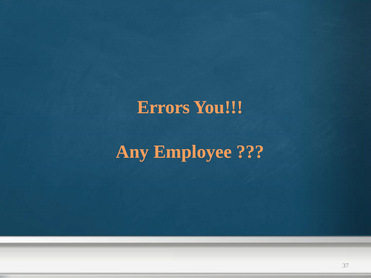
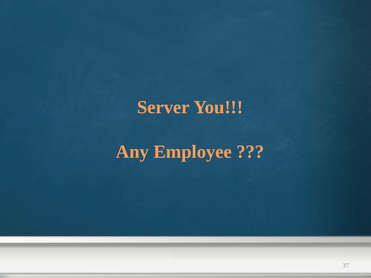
Errors: Errors -> Server
